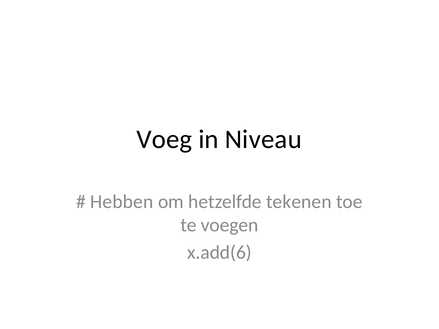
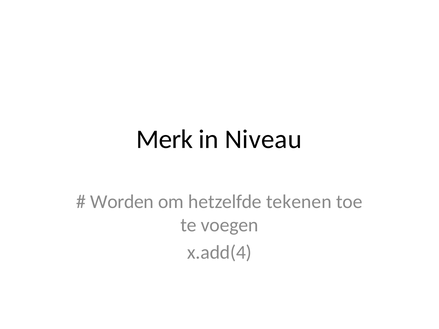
Voeg: Voeg -> Merk
Hebben: Hebben -> Worden
x.add(6: x.add(6 -> x.add(4
